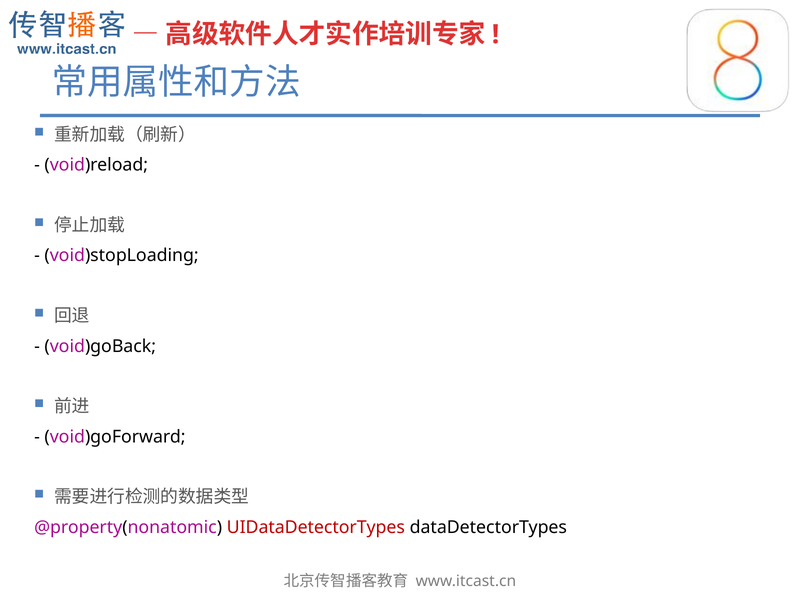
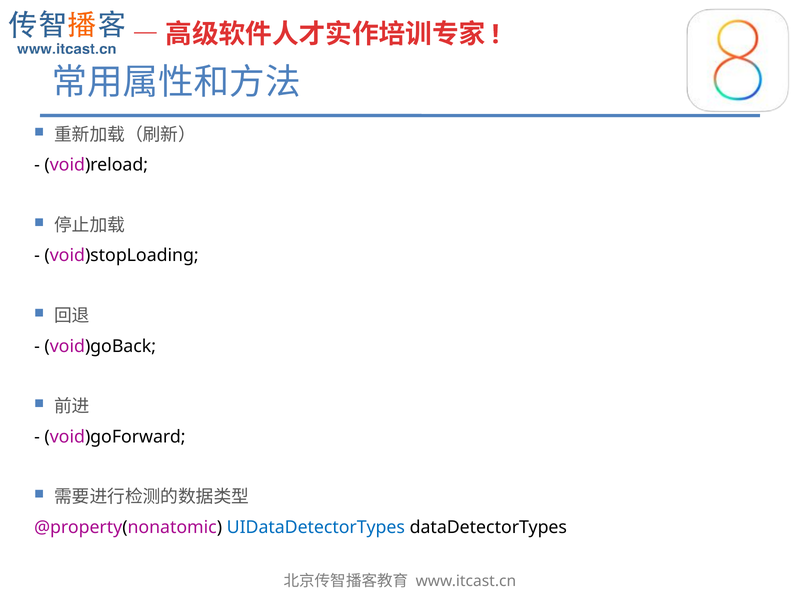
UIDataDetectorTypes colour: red -> blue
